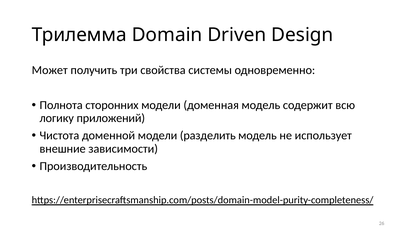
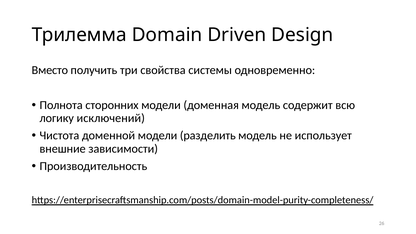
Может: Может -> Вместо
приложений: приложений -> исключений
